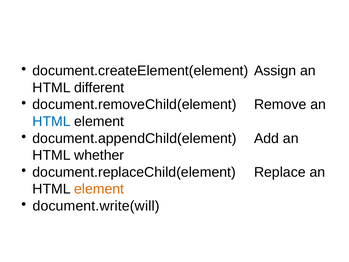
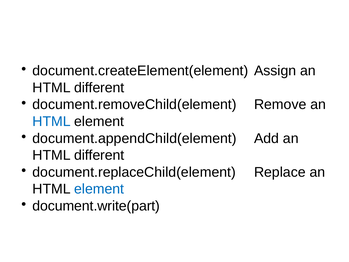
whether at (99, 155): whether -> different
element at (99, 189) colour: orange -> blue
document.write(will: document.write(will -> document.write(part
